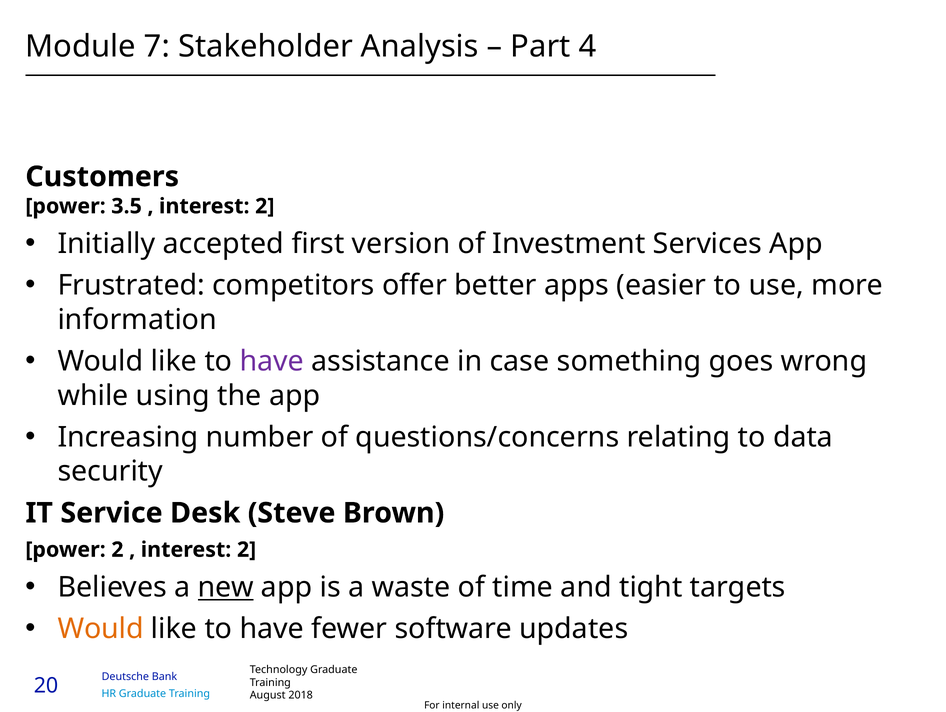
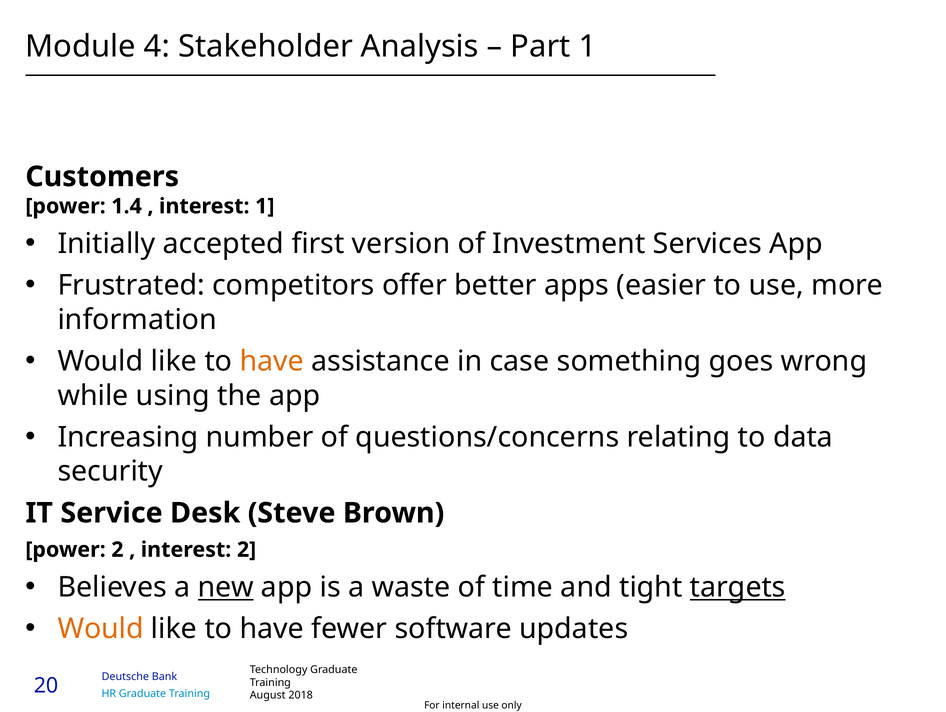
7: 7 -> 4
Part 4: 4 -> 1
3.5: 3.5 -> 1.4
2 at (265, 206): 2 -> 1
have at (272, 361) colour: purple -> orange
targets underline: none -> present
